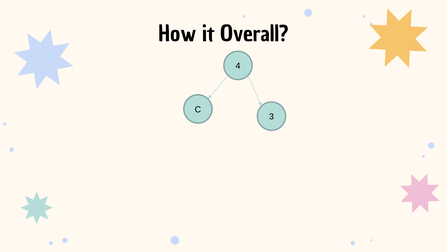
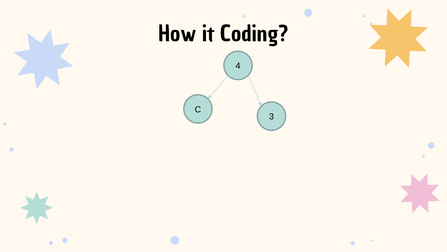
Overall: Overall -> Coding
